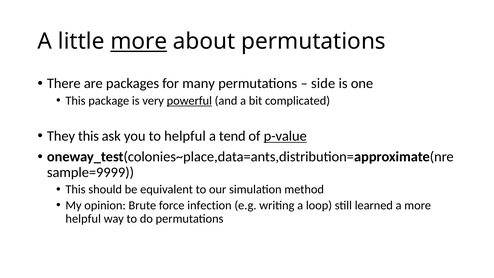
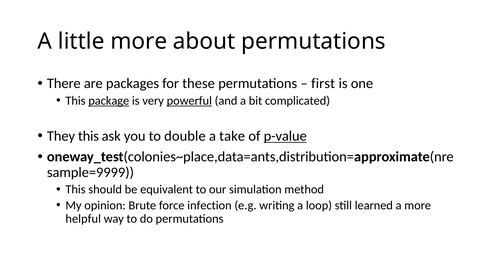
more at (139, 41) underline: present -> none
many: many -> these
side: side -> first
package underline: none -> present
to helpful: helpful -> double
tend: tend -> take
